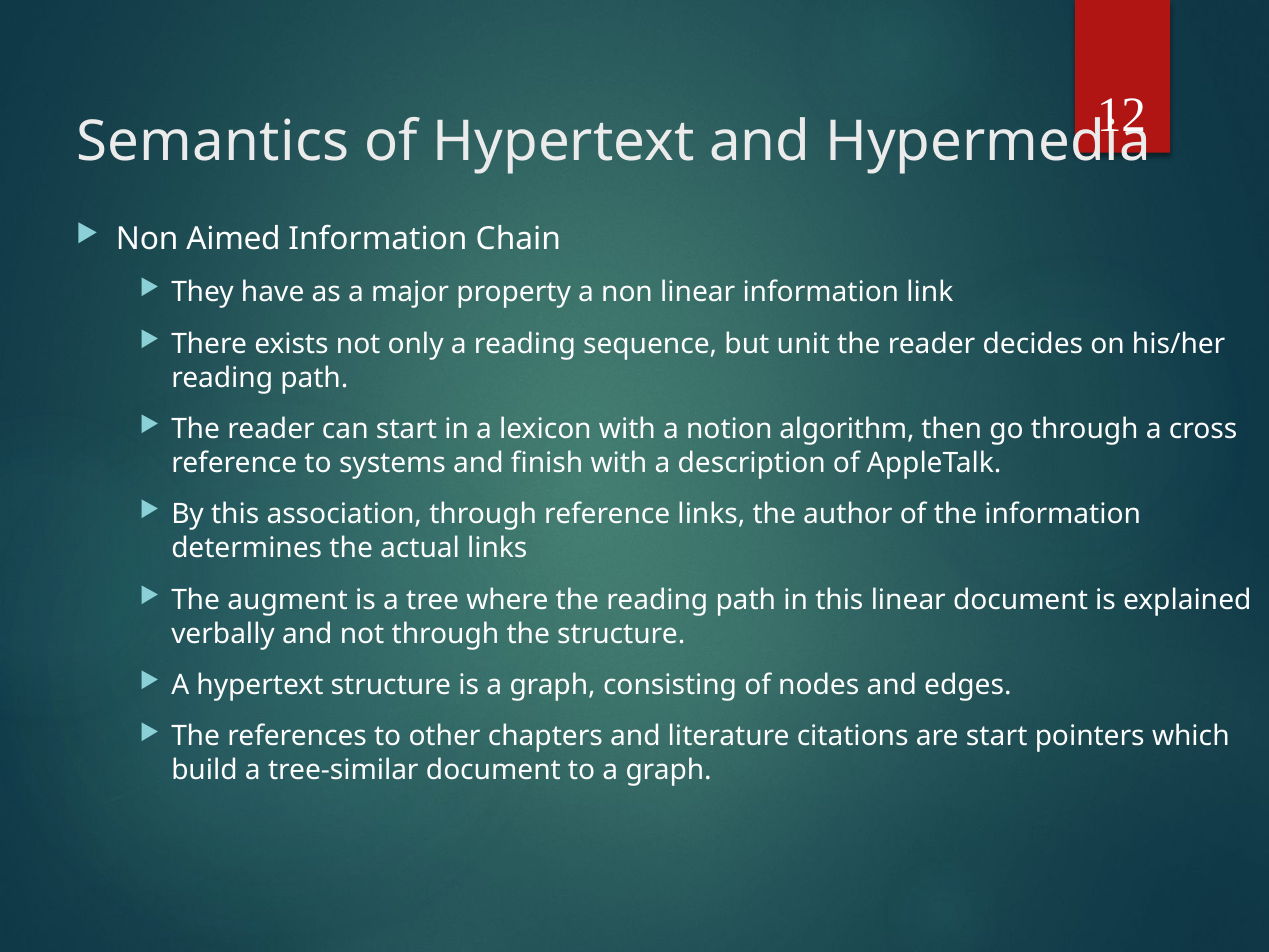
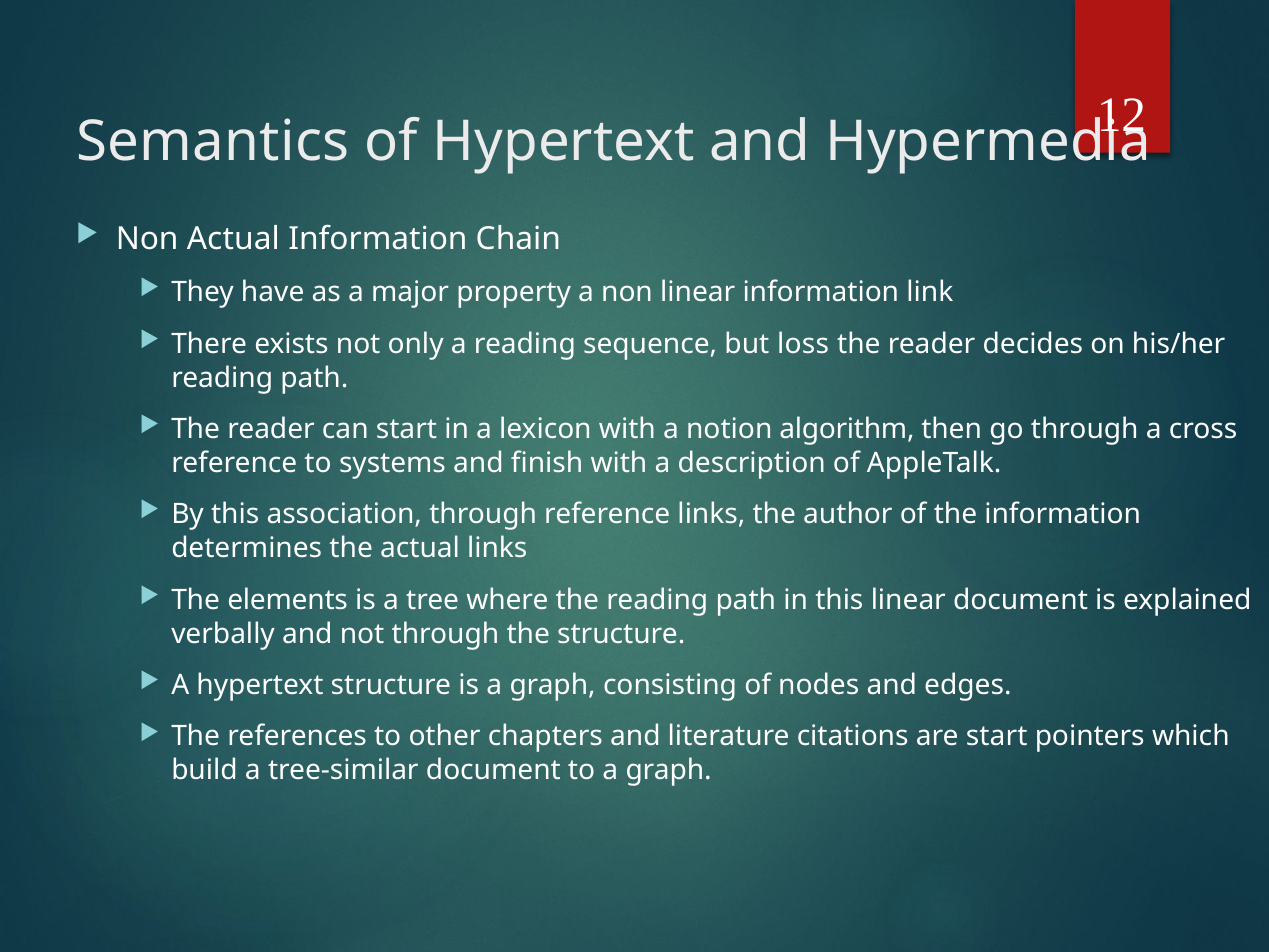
Non Aimed: Aimed -> Actual
unit: unit -> loss
augment: augment -> elements
